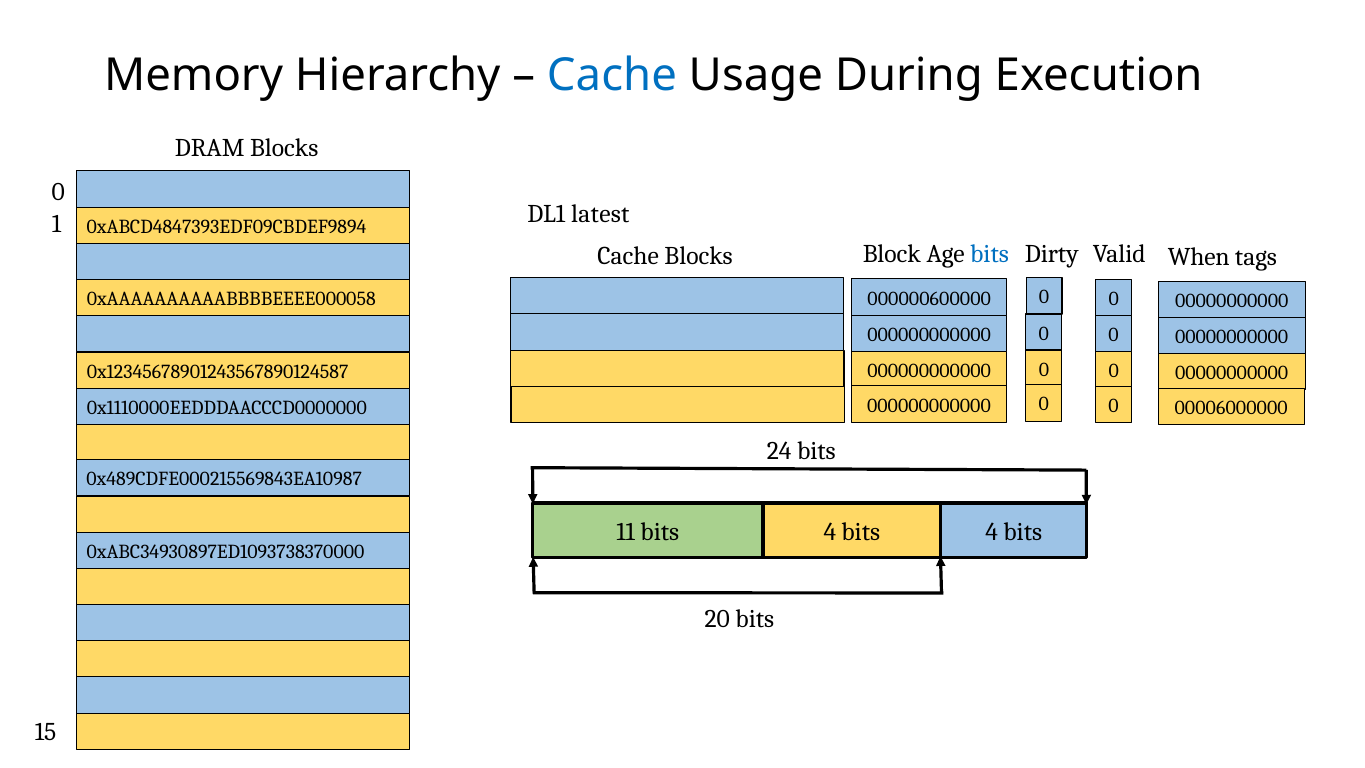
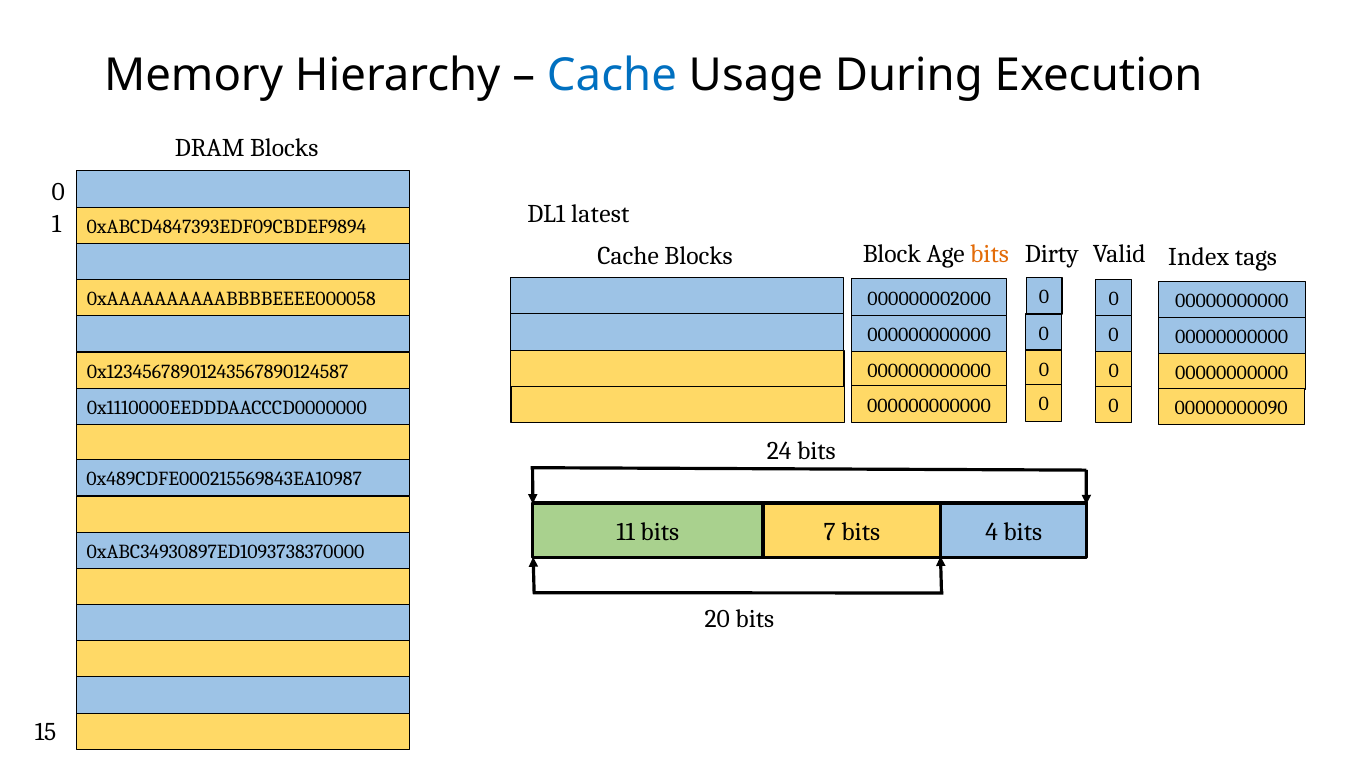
bits at (989, 254) colour: blue -> orange
When: When -> Index
000000600000: 000000600000 -> 000000002000
00006000000: 00006000000 -> 00000000090
11 bits 4: 4 -> 7
